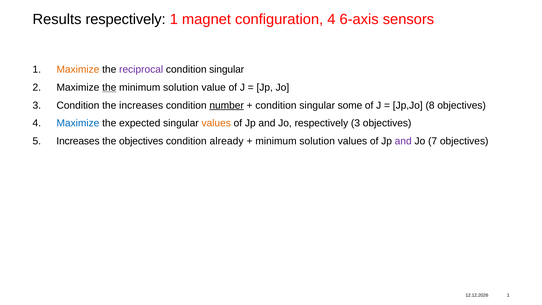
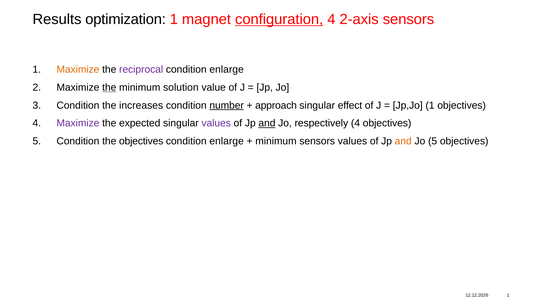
Results respectively: respectively -> optimization
configuration underline: none -> present
6-axis: 6-axis -> 2-axis
singular at (227, 70): singular -> enlarge
condition at (276, 105): condition -> approach
some: some -> effect
Jp,Jo 8: 8 -> 1
Maximize at (78, 123) colour: blue -> purple
values at (216, 123) colour: orange -> purple
and at (267, 123) underline: none -> present
respectively 3: 3 -> 4
Increases at (78, 141): Increases -> Condition
already at (227, 141): already -> enlarge
solution at (317, 141): solution -> sensors
and at (403, 141) colour: purple -> orange
Jo 7: 7 -> 5
